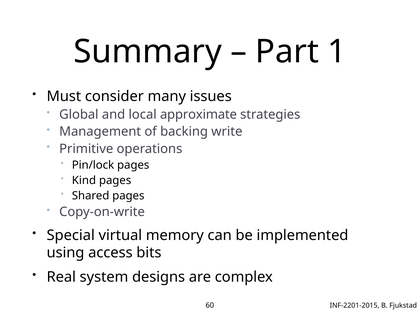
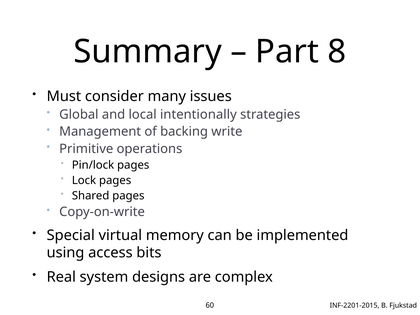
1: 1 -> 8
approximate: approximate -> intentionally
Kind: Kind -> Lock
